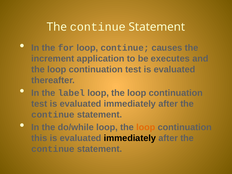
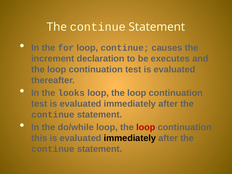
application: application -> declaration
label: label -> looks
loop at (146, 127) colour: orange -> red
